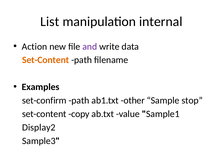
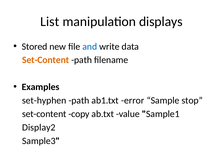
internal: internal -> displays
Action: Action -> Stored
and colour: purple -> blue
set-confirm: set-confirm -> set-hyphen
other: other -> error
